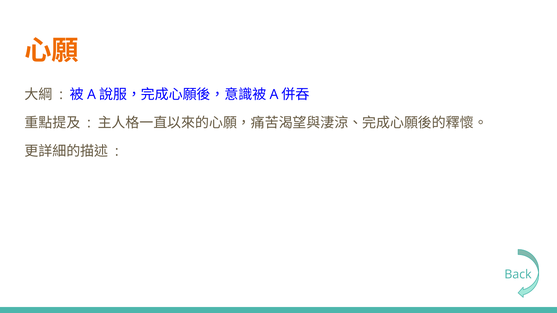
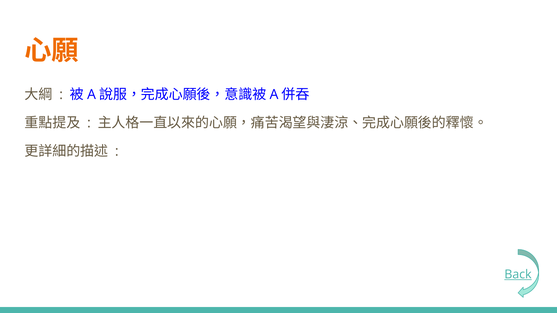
Back underline: none -> present
